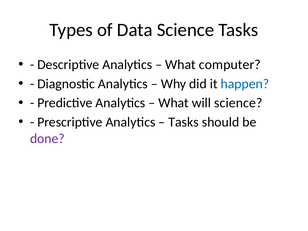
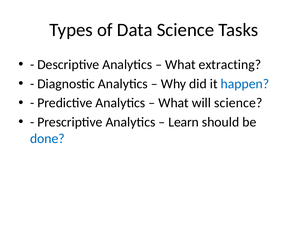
computer: computer -> extracting
Tasks at (184, 122): Tasks -> Learn
done colour: purple -> blue
